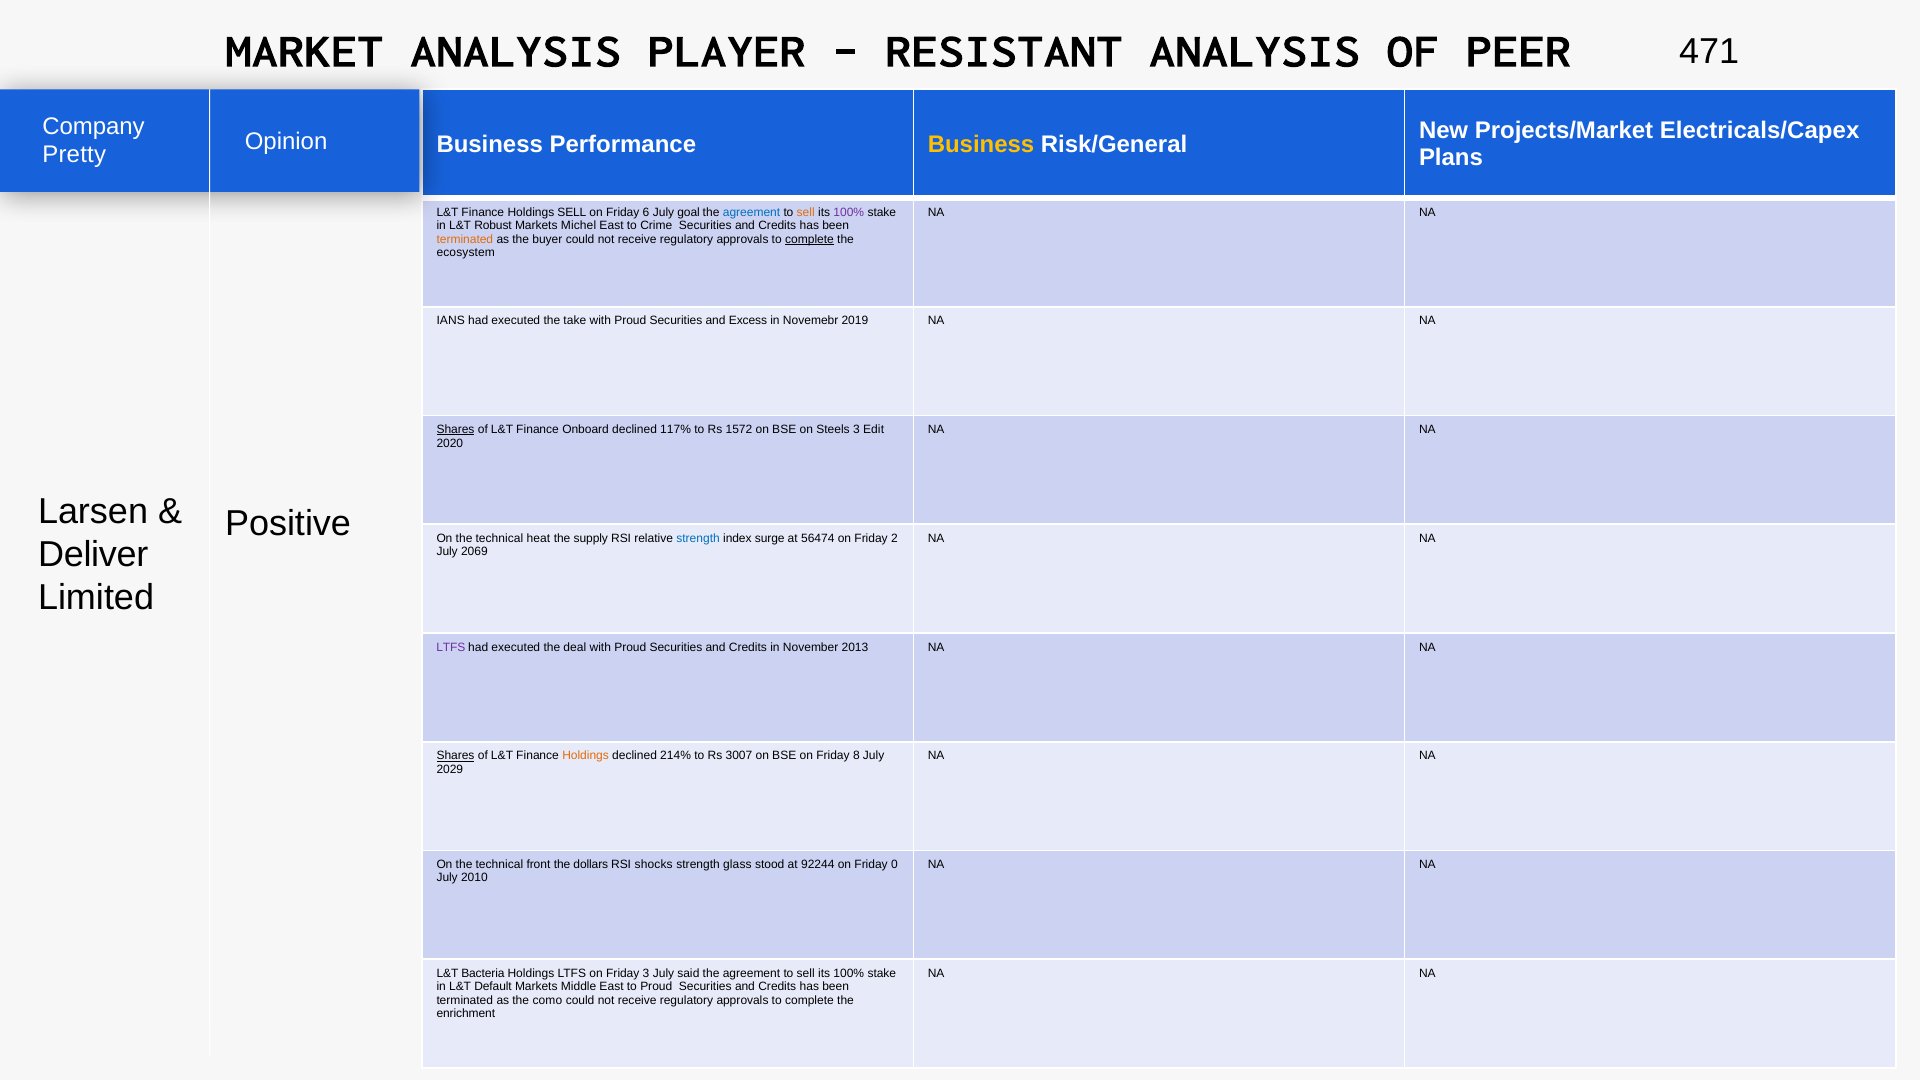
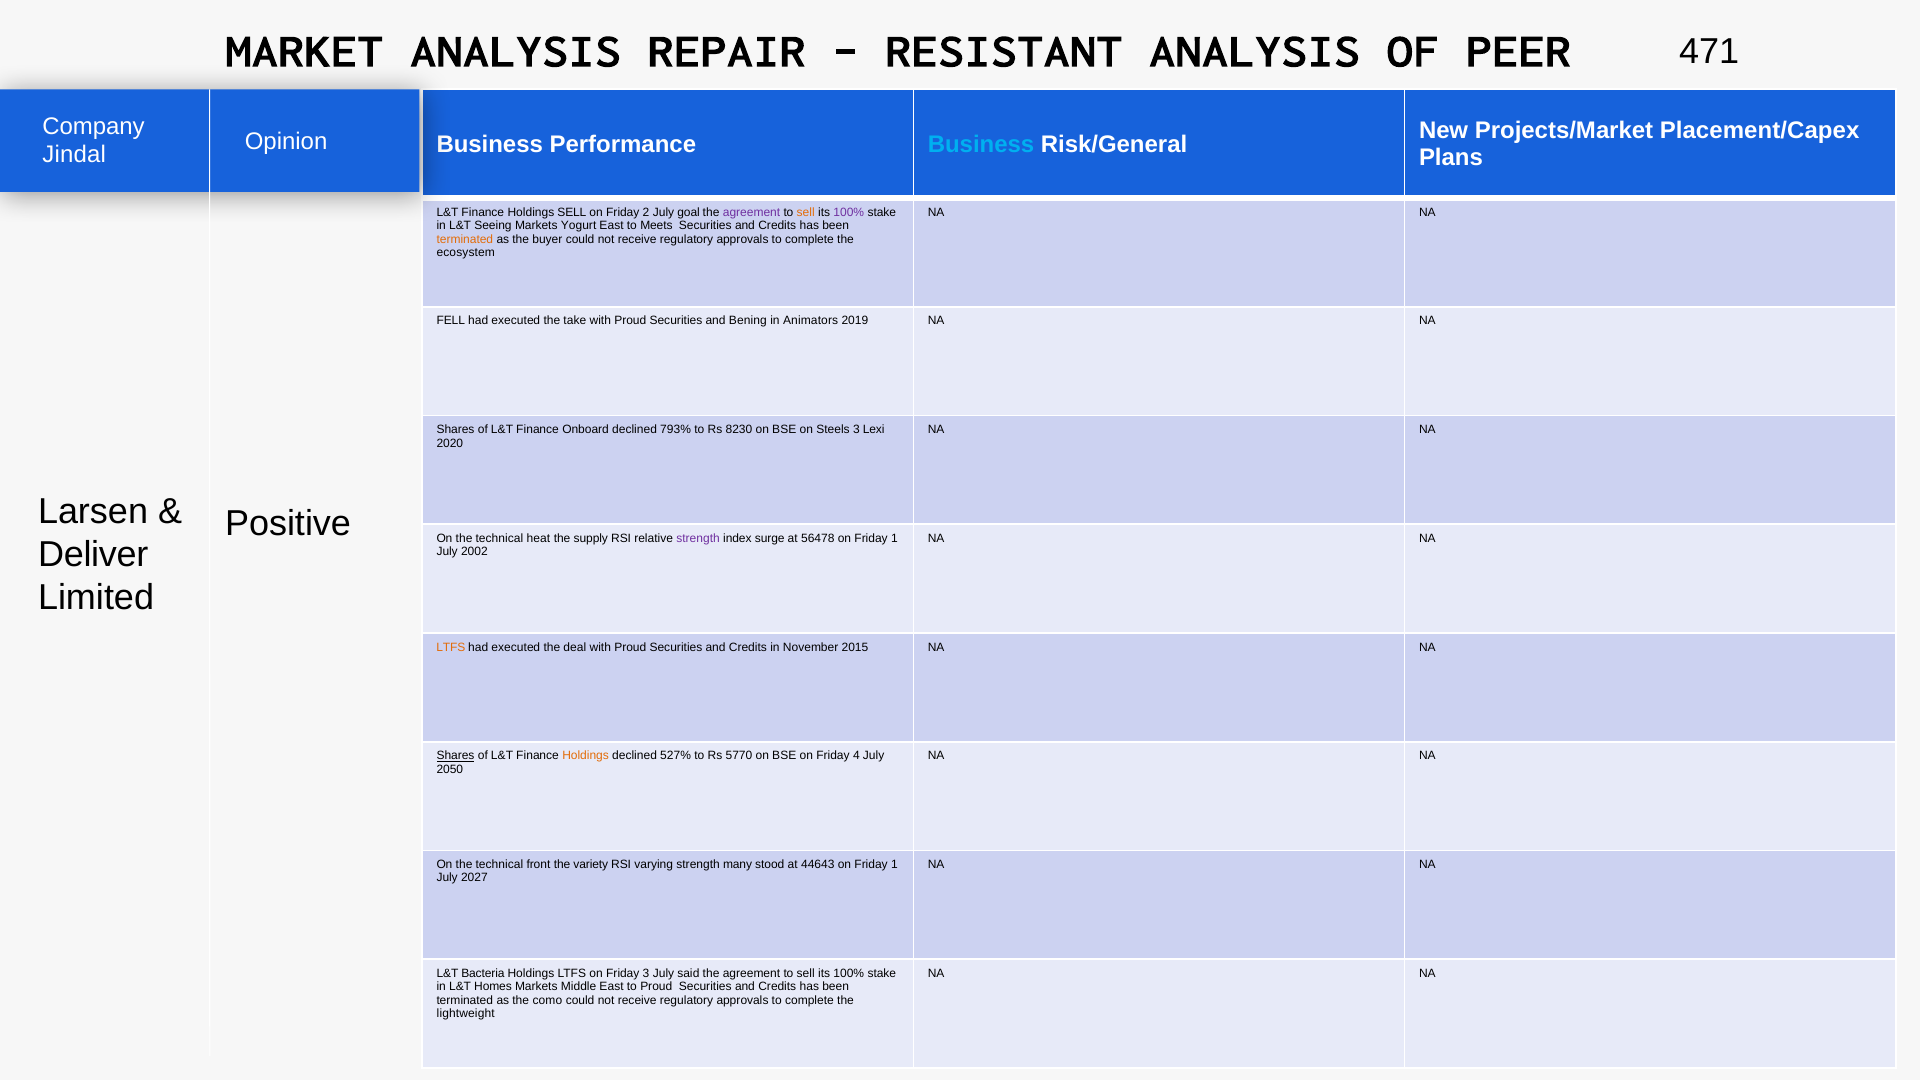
PLAYER: PLAYER -> REPAIR
Electricals/Capex: Electricals/Capex -> Placement/Capex
Business at (981, 144) colour: yellow -> light blue
Pretty: Pretty -> Jindal
6: 6 -> 2
agreement at (752, 212) colour: blue -> purple
Robust: Robust -> Seeing
Michel: Michel -> Yogurt
Crime: Crime -> Meets
complete at (809, 239) underline: present -> none
IANS: IANS -> FELL
Excess: Excess -> Bening
Novemebr: Novemebr -> Animators
Shares at (456, 430) underline: present -> none
117%: 117% -> 793%
1572: 1572 -> 8230
Edit: Edit -> Lexi
strength at (698, 538) colour: blue -> purple
56474: 56474 -> 56478
2 at (894, 538): 2 -> 1
2069: 2069 -> 2002
LTFS at (451, 647) colour: purple -> orange
2013: 2013 -> 2015
214%: 214% -> 527%
3007: 3007 -> 5770
8: 8 -> 4
2029: 2029 -> 2050
dollars: dollars -> variety
shocks: shocks -> varying
glass: glass -> many
92244: 92244 -> 44643
0 at (894, 865): 0 -> 1
2010: 2010 -> 2027
Default: Default -> Homes
enrichment: enrichment -> lightweight
